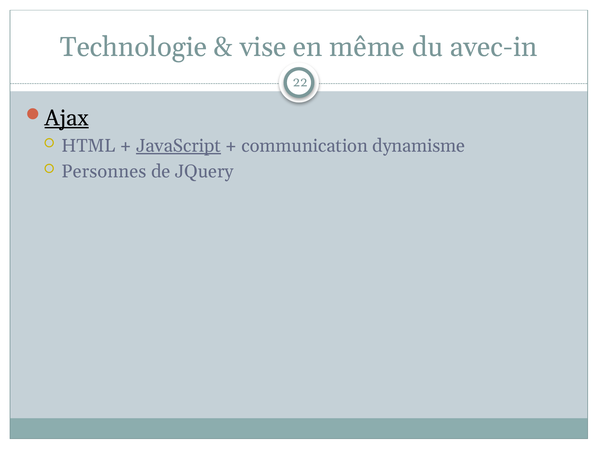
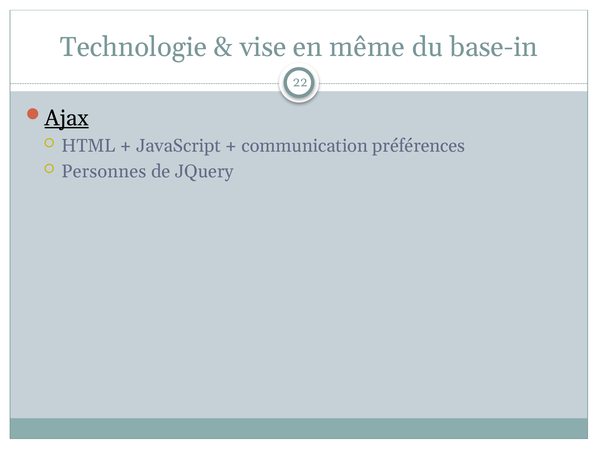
avec-in: avec-in -> base-in
JavaScript underline: present -> none
dynamisme: dynamisme -> préférences
